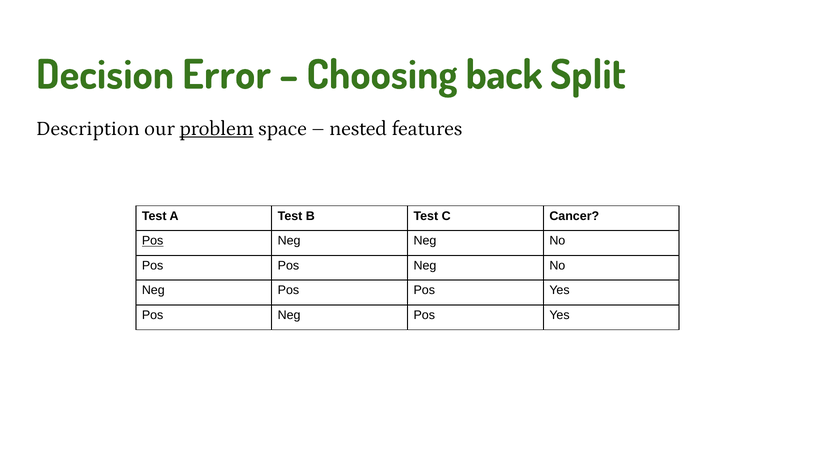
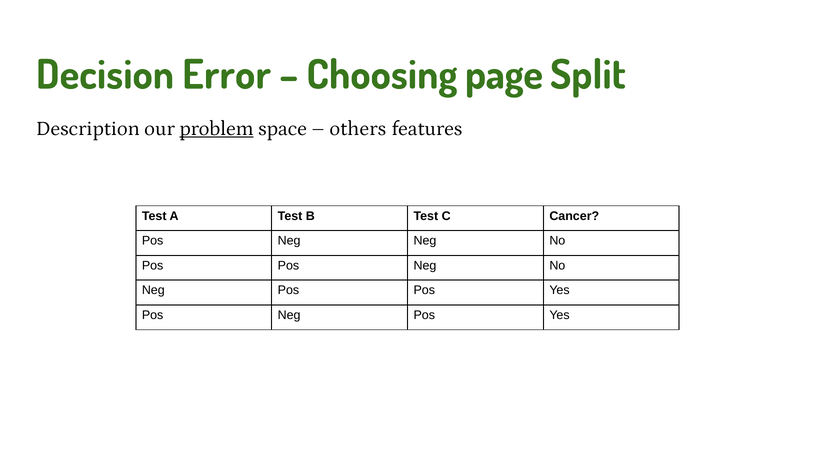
back: back -> page
nested: nested -> others
Pos at (153, 240) underline: present -> none
